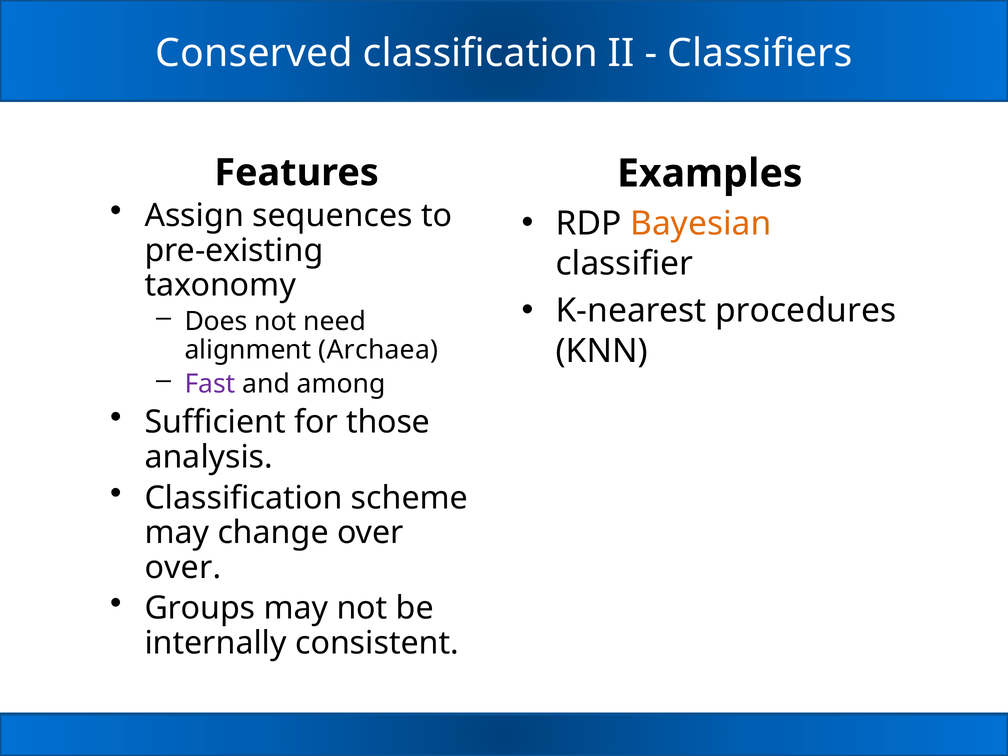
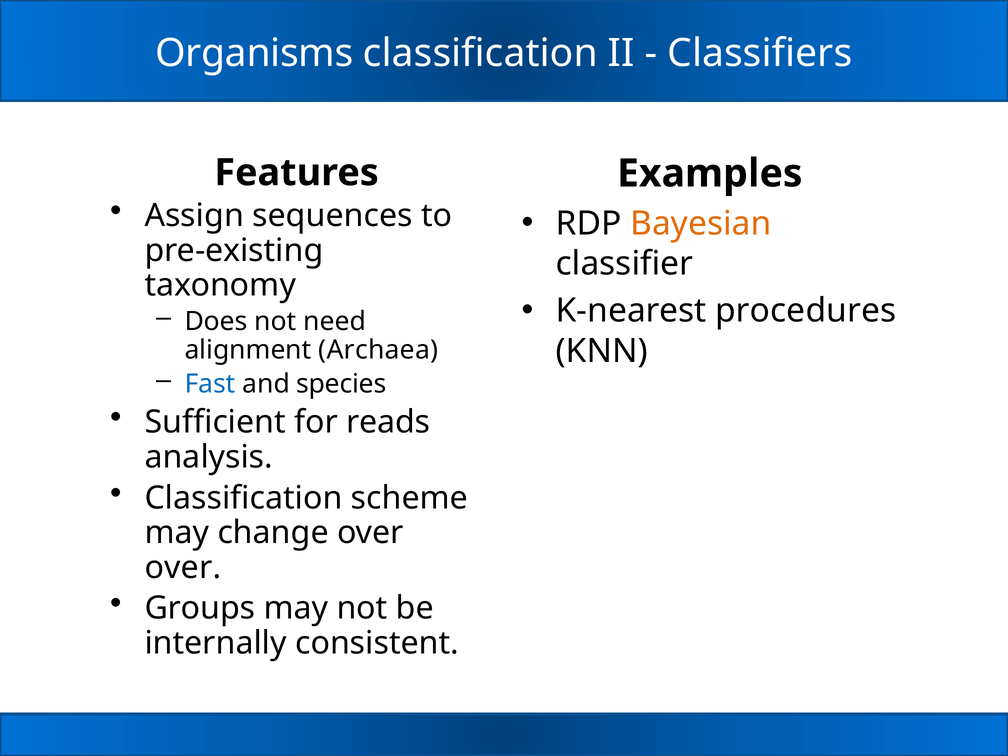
Conserved: Conserved -> Organisms
Fast colour: purple -> blue
among: among -> species
those: those -> reads
